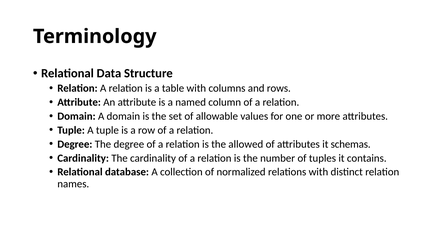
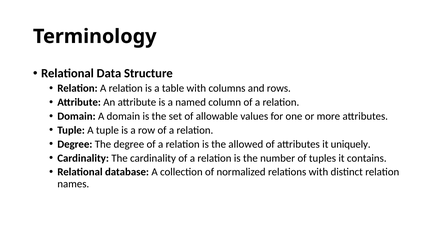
schemas: schemas -> uniquely
